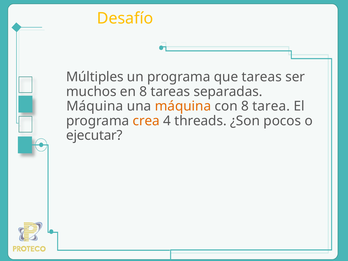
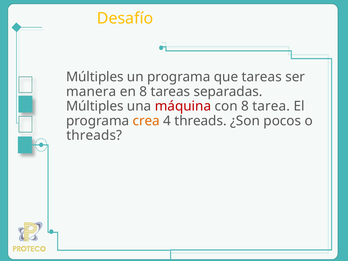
muchos: muchos -> manera
Máquina at (95, 106): Máquina -> Múltiples
máquina at (183, 106) colour: orange -> red
ejecutar at (94, 135): ejecutar -> threads
